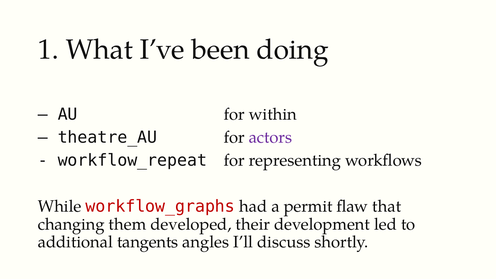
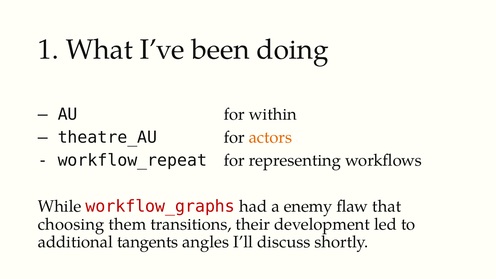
actors colour: purple -> orange
permit: permit -> enemy
changing: changing -> choosing
developed: developed -> transitions
